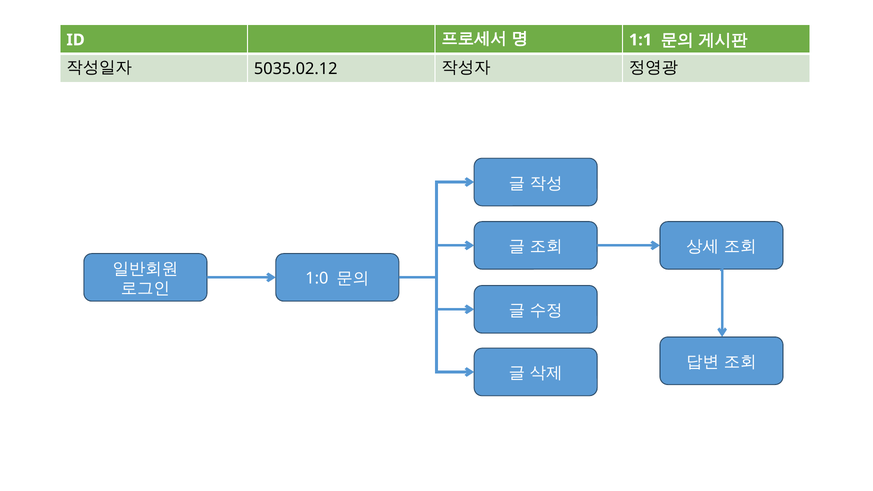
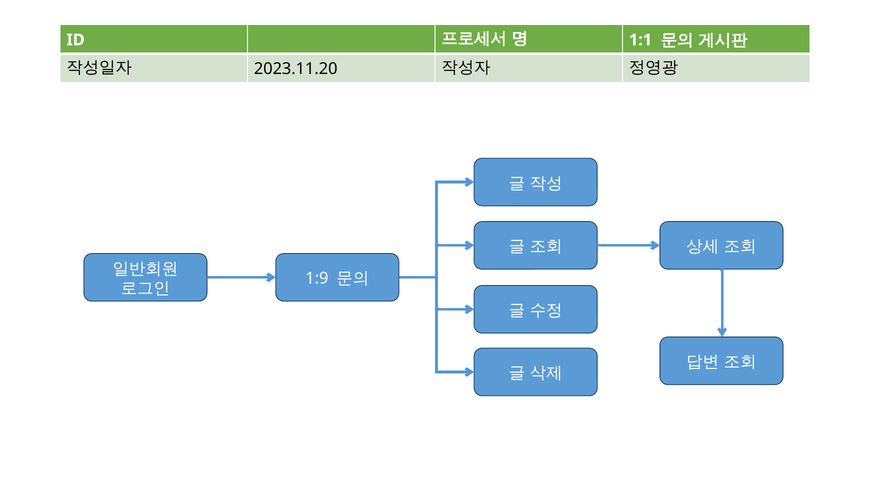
5035.02.12: 5035.02.12 -> 2023.11.20
1:0: 1:0 -> 1:9
